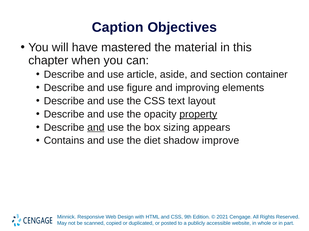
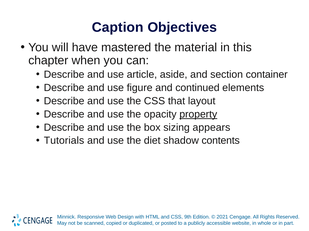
improving: improving -> continued
text: text -> that
and at (96, 128) underline: present -> none
Contains: Contains -> Tutorials
improve: improve -> contents
